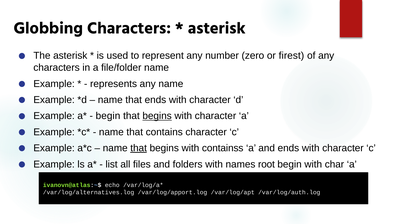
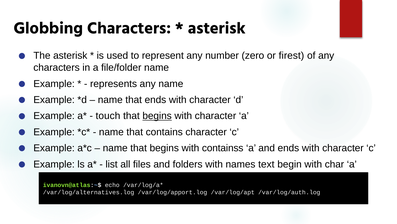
begin at (108, 116): begin -> touch
that at (139, 148) underline: present -> none
root: root -> text
